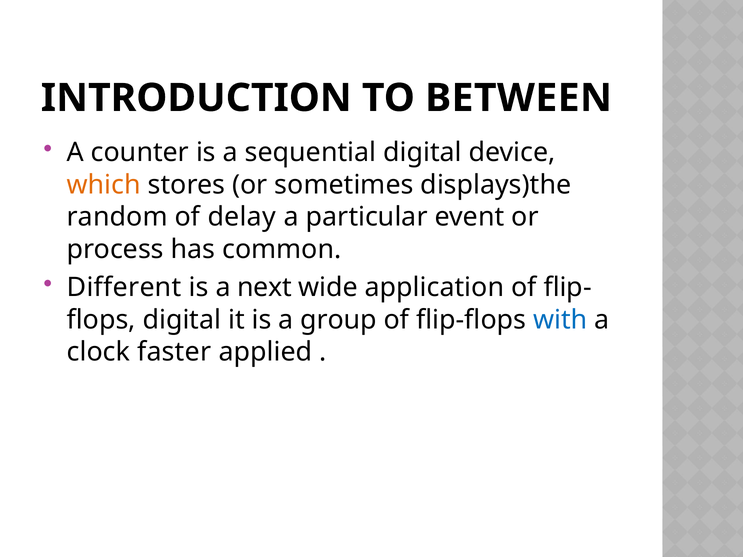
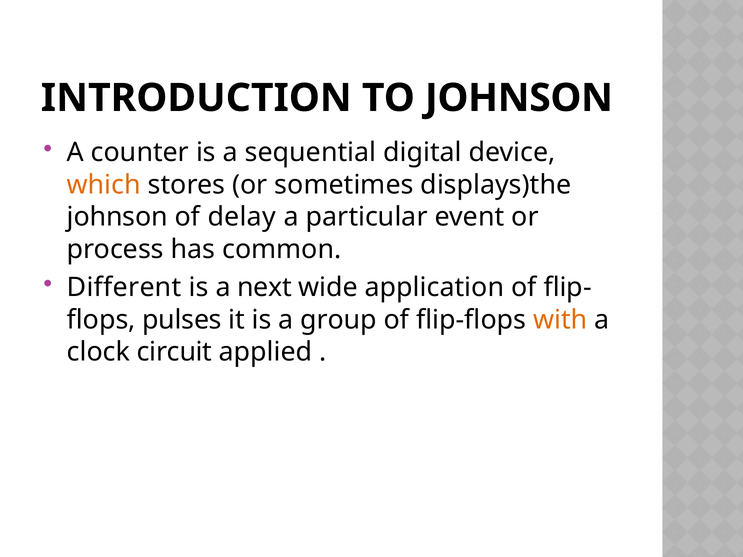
TO BETWEEN: BETWEEN -> JOHNSON
random at (117, 217): random -> johnson
digital at (182, 320): digital -> pulses
with colour: blue -> orange
faster: faster -> circuit
